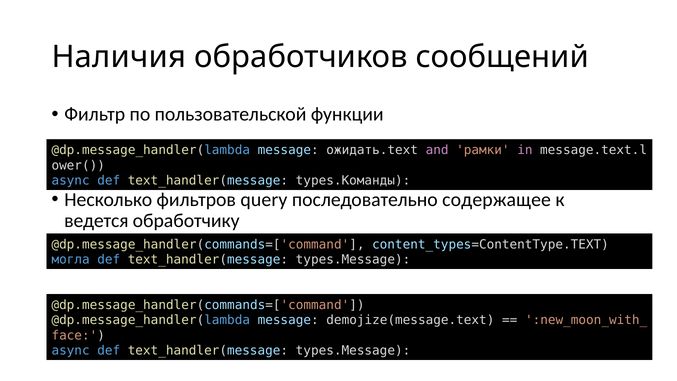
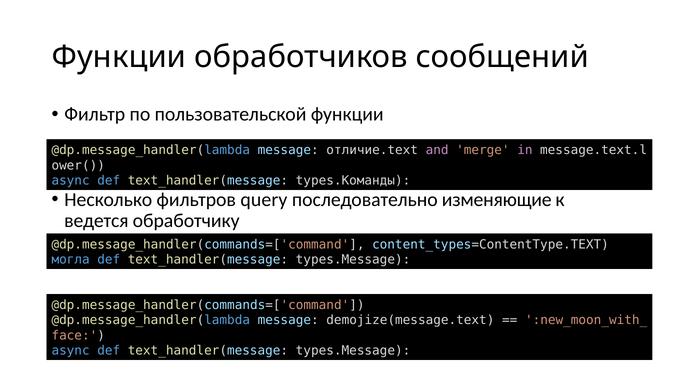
Наличия at (119, 57): Наличия -> Функции
ожидать.text: ожидать.text -> отличие.text
рамки: рамки -> merge
содержащее: содержащее -> изменяющие
